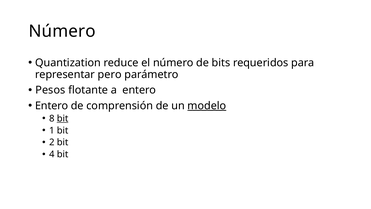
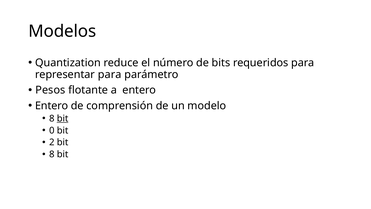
Número at (62, 31): Número -> Modelos
representar pero: pero -> para
modelo underline: present -> none
1: 1 -> 0
4 at (52, 154): 4 -> 8
